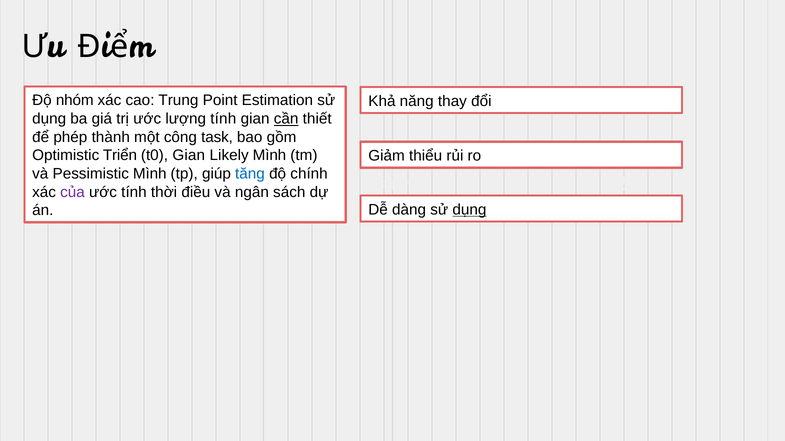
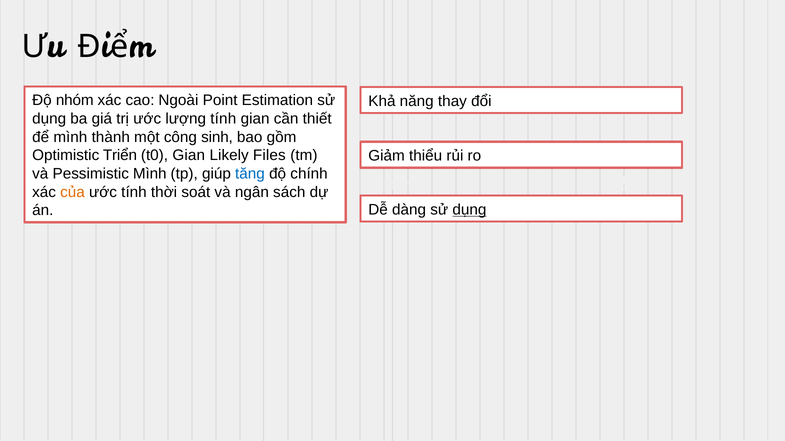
Trung: Trung -> Ngoài
cần underline: present -> none
để phép: phép -> mình
task: task -> sinh
Likely Mình: Mình -> Files
của colour: purple -> orange
điều: điều -> soát
